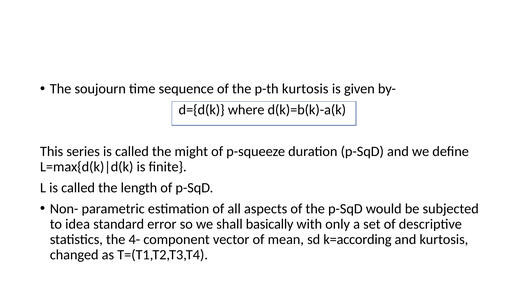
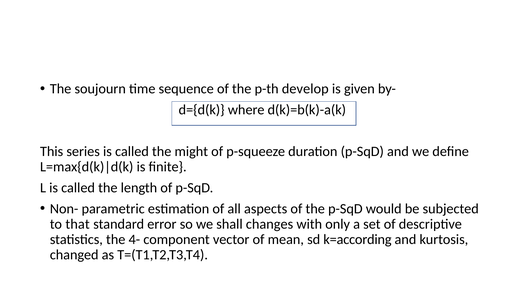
p-th kurtosis: kurtosis -> develop
idea: idea -> that
basically: basically -> changes
